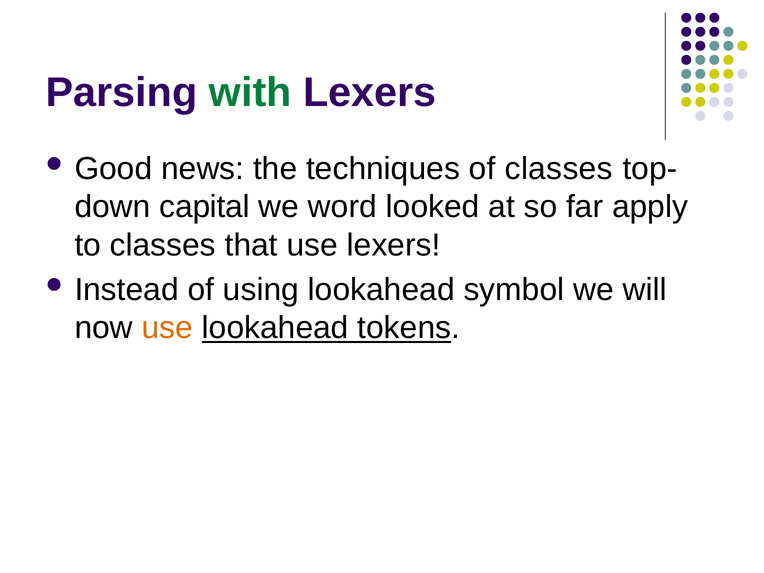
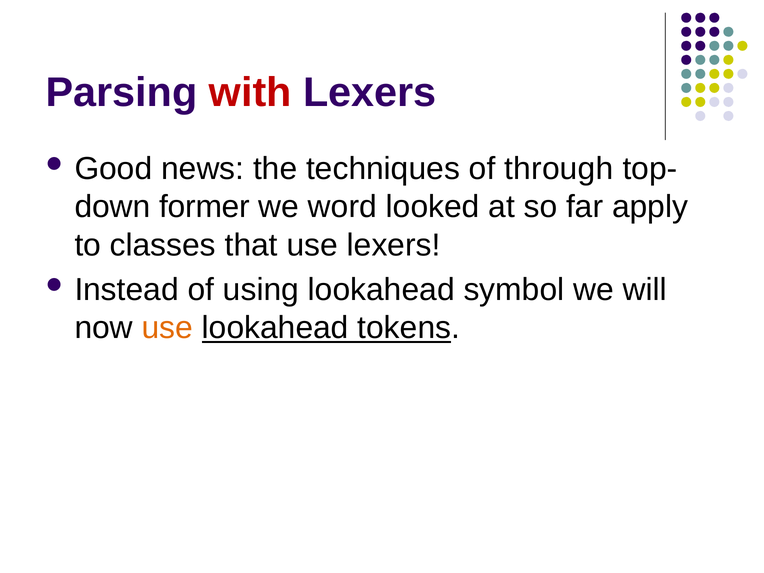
with colour: green -> red
of classes: classes -> through
capital: capital -> former
